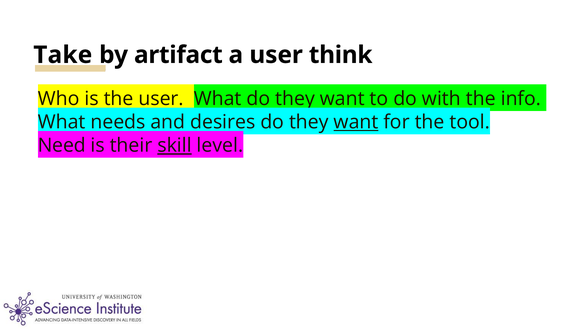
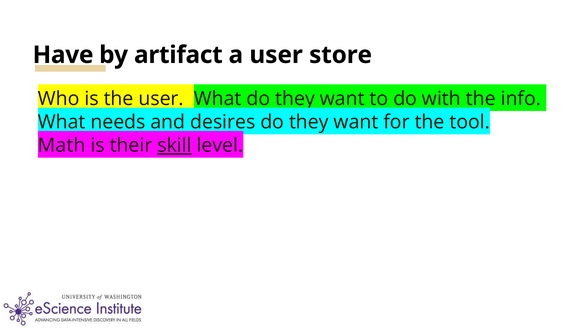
Take: Take -> Have
think: think -> store
want at (356, 122) underline: present -> none
Need: Need -> Math
